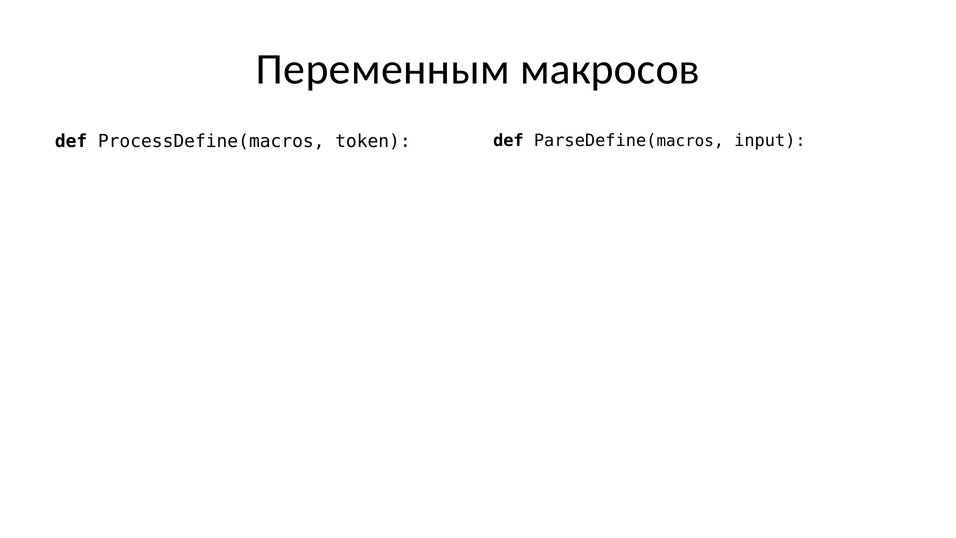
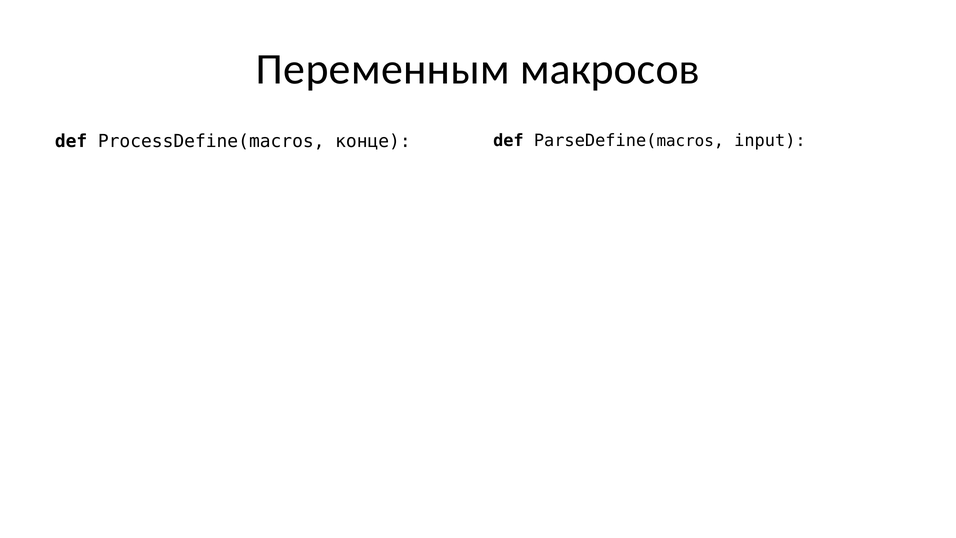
token: token -> конце
